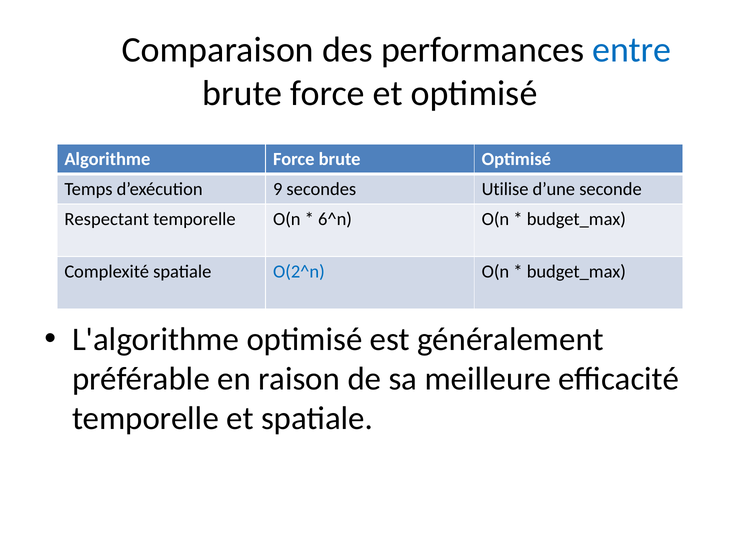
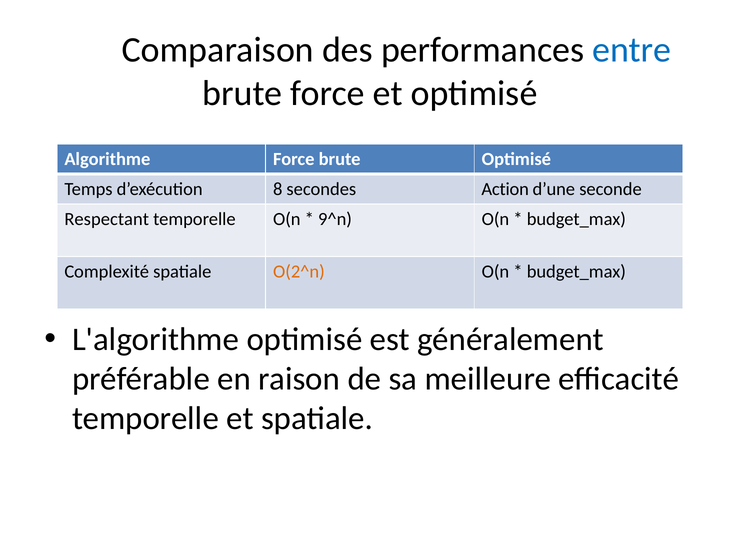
9: 9 -> 8
Utilise: Utilise -> Action
6^n: 6^n -> 9^n
O(2^n colour: blue -> orange
